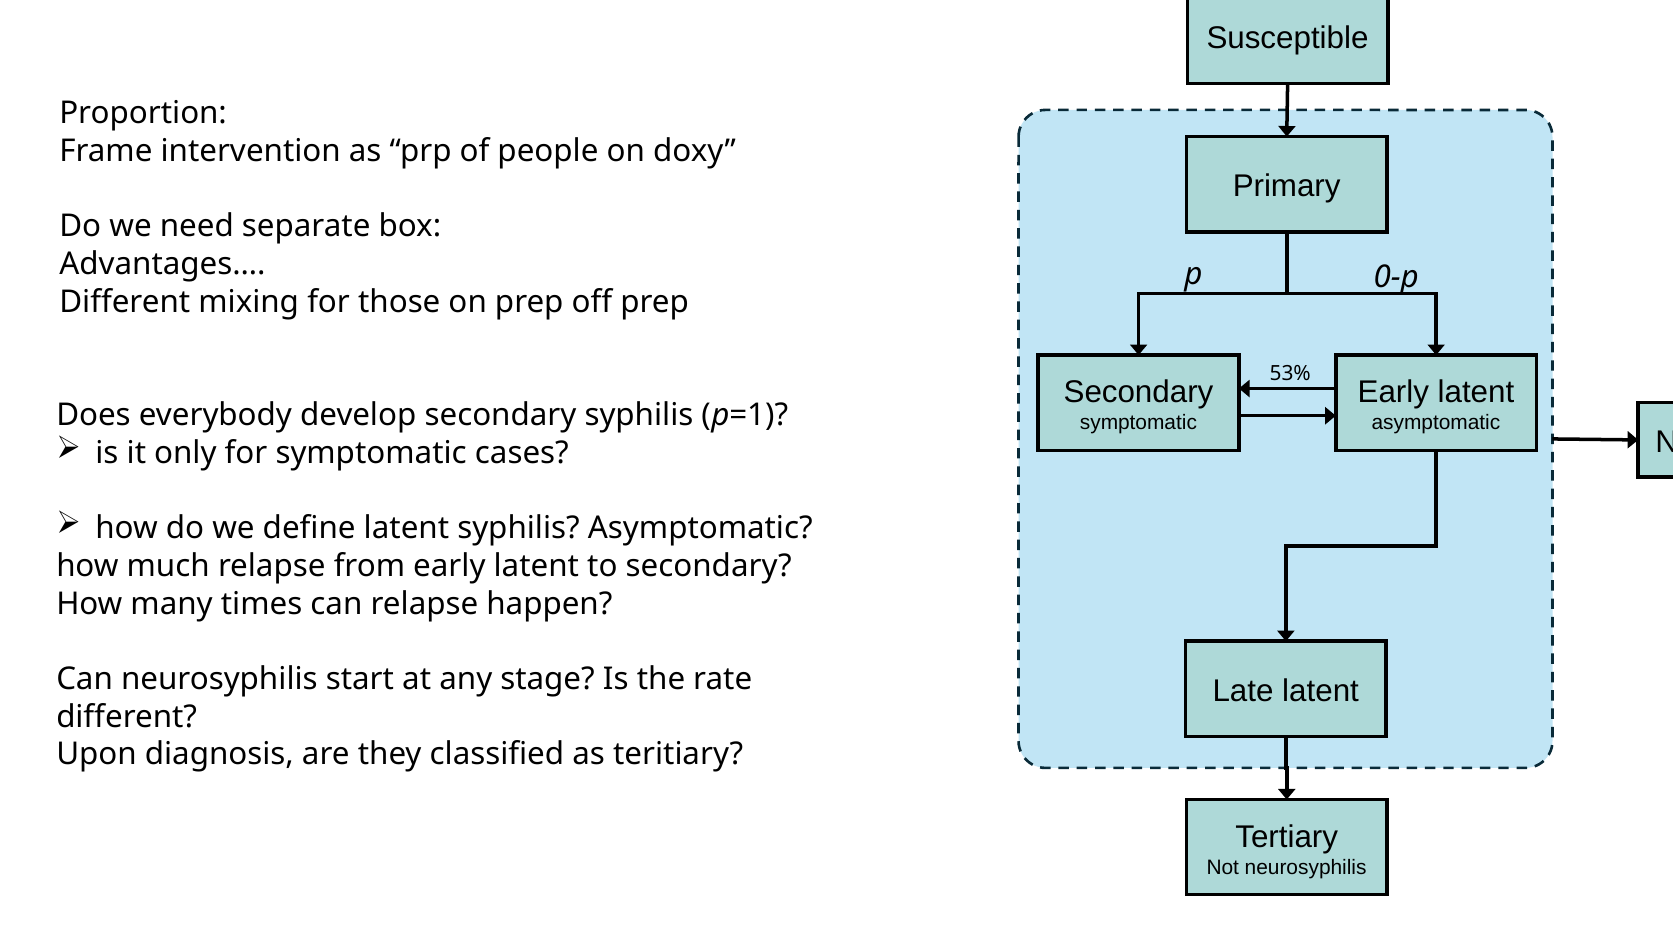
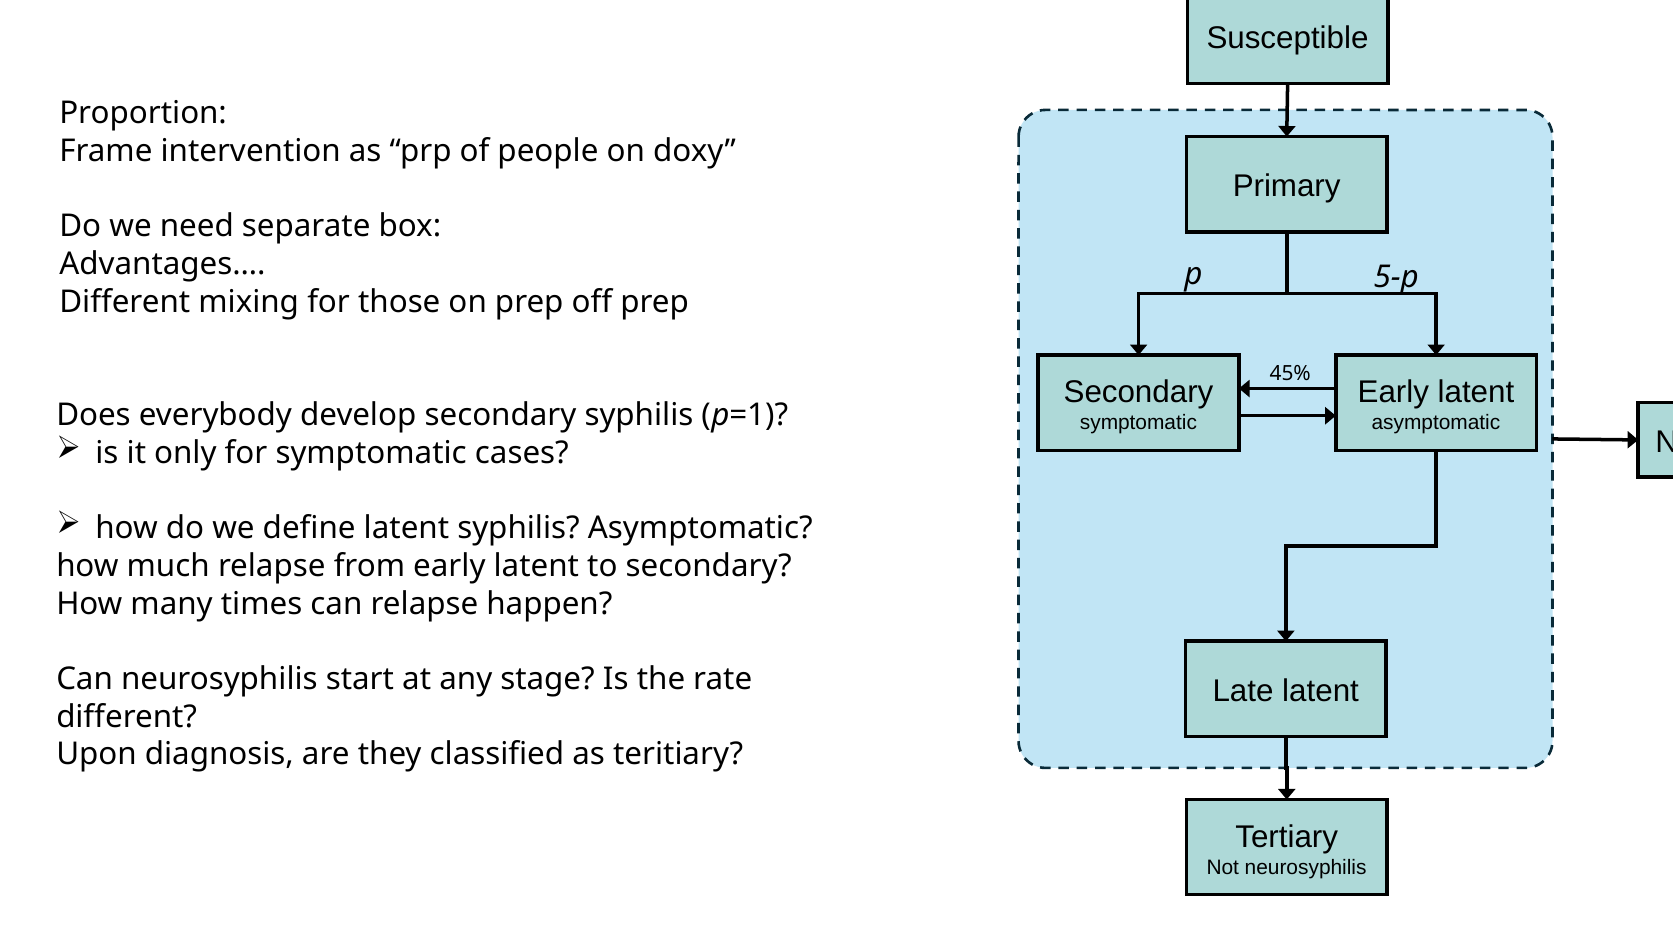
0-p: 0-p -> 5-p
53%: 53% -> 45%
